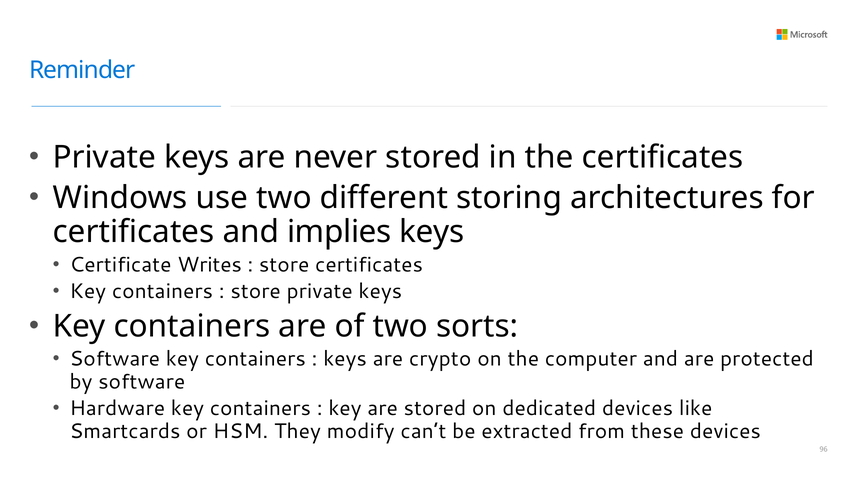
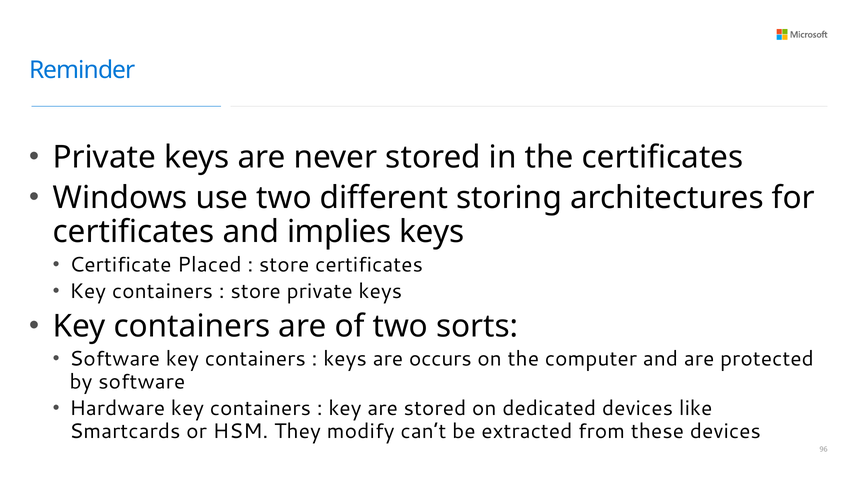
Writes: Writes -> Placed
crypto: crypto -> occurs
